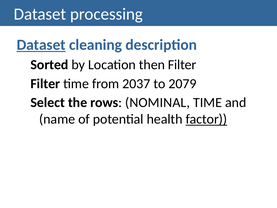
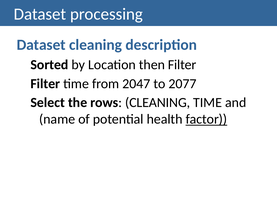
Dataset at (41, 45) underline: present -> none
2037: 2037 -> 2047
2079: 2079 -> 2077
rows NOMINAL: NOMINAL -> CLEANING
